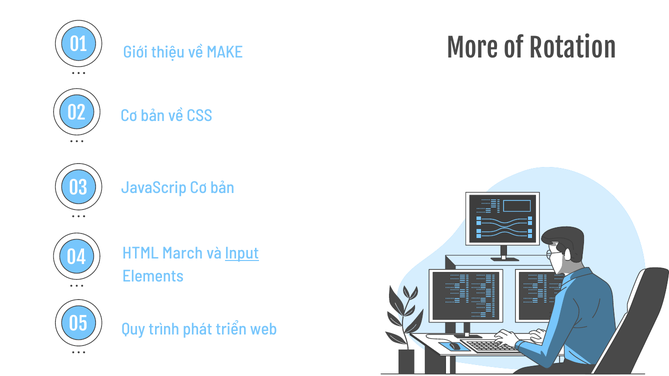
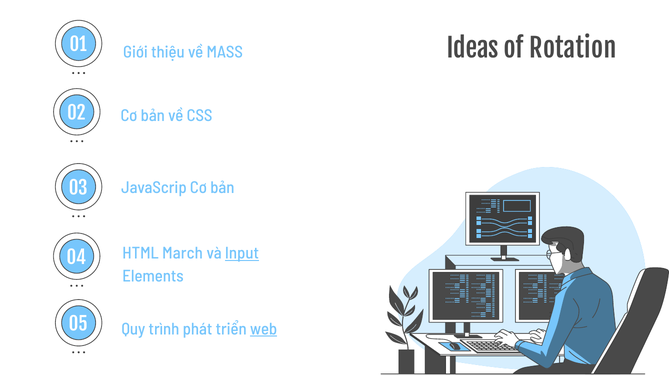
More: More -> Ideas
MAKE: MAKE -> MASS
web underline: none -> present
